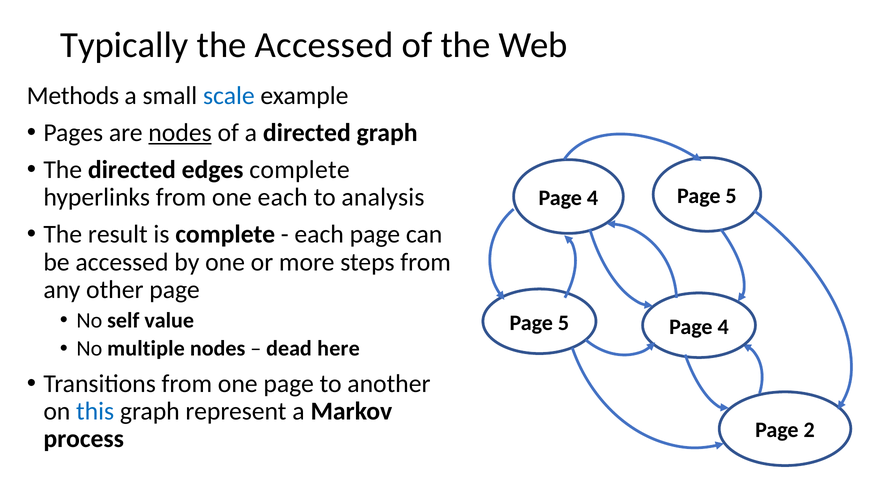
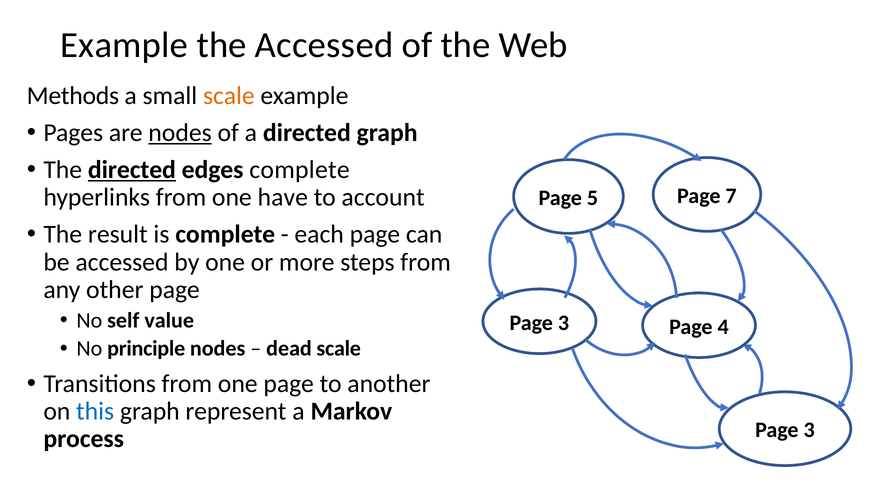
Typically at (124, 45): Typically -> Example
scale at (229, 96) colour: blue -> orange
directed at (132, 170) underline: none -> present
one each: each -> have
analysis: analysis -> account
5 at (731, 196): 5 -> 7
4 at (593, 198): 4 -> 5
5 at (564, 323): 5 -> 3
multiple: multiple -> principle
dead here: here -> scale
2 at (809, 430): 2 -> 3
